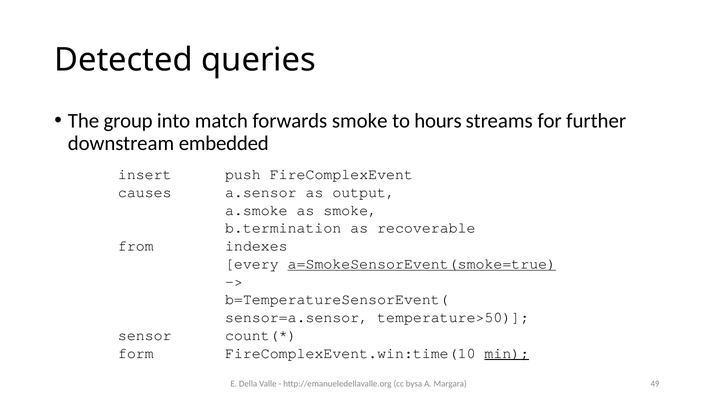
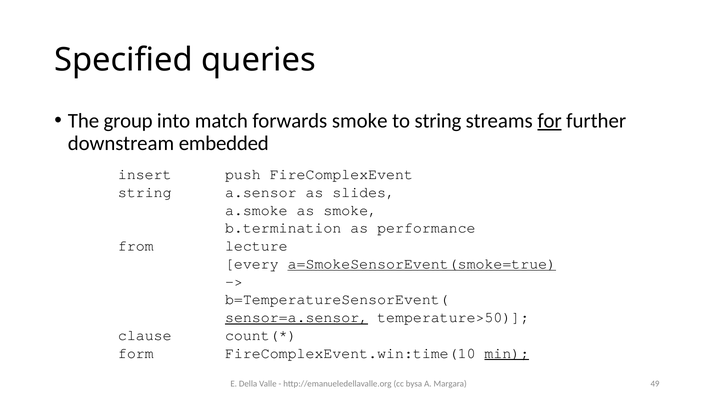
Detected: Detected -> Specified
to hours: hours -> string
for underline: none -> present
causes at (145, 192): causes -> string
output: output -> slides
recoverable: recoverable -> performance
indexes: indexes -> lecture
sensor=a.sensor underline: none -> present
sensor: sensor -> clause
